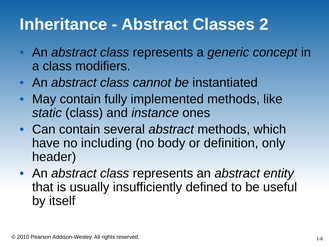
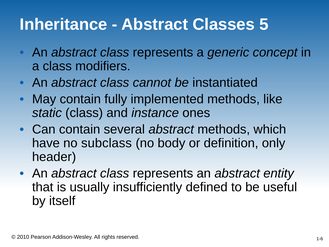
2: 2 -> 5
including: including -> subclass
